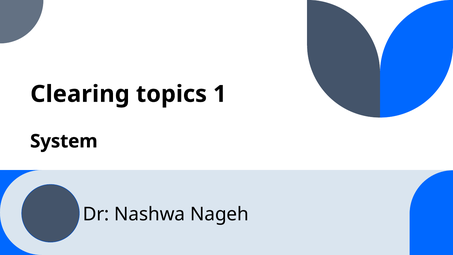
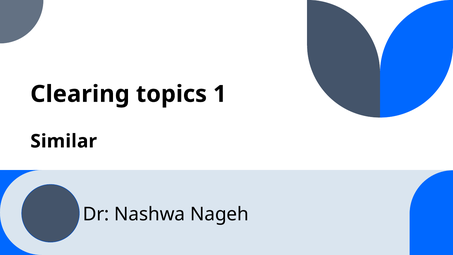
System: System -> Similar
